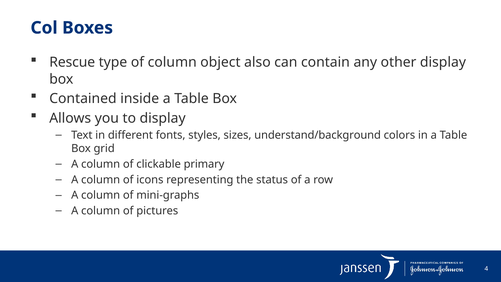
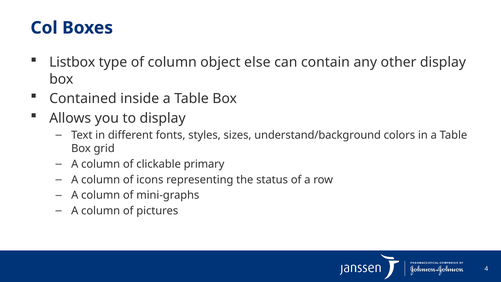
Rescue: Rescue -> Listbox
also: also -> else
